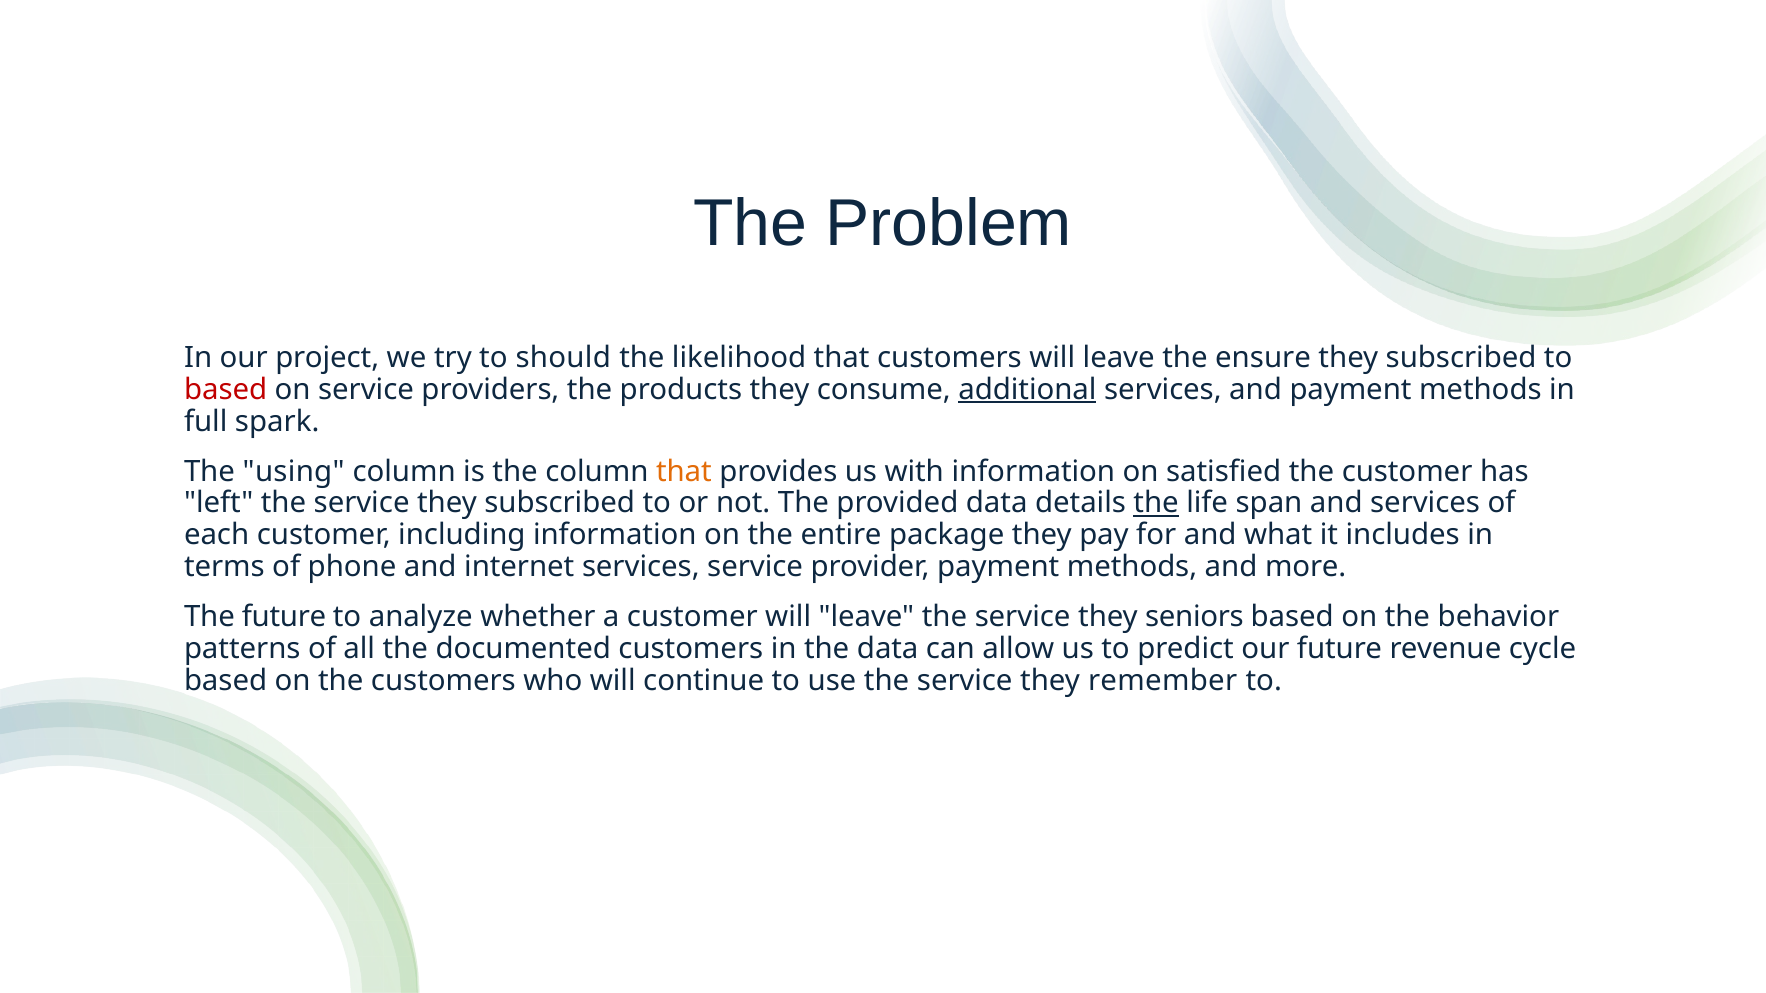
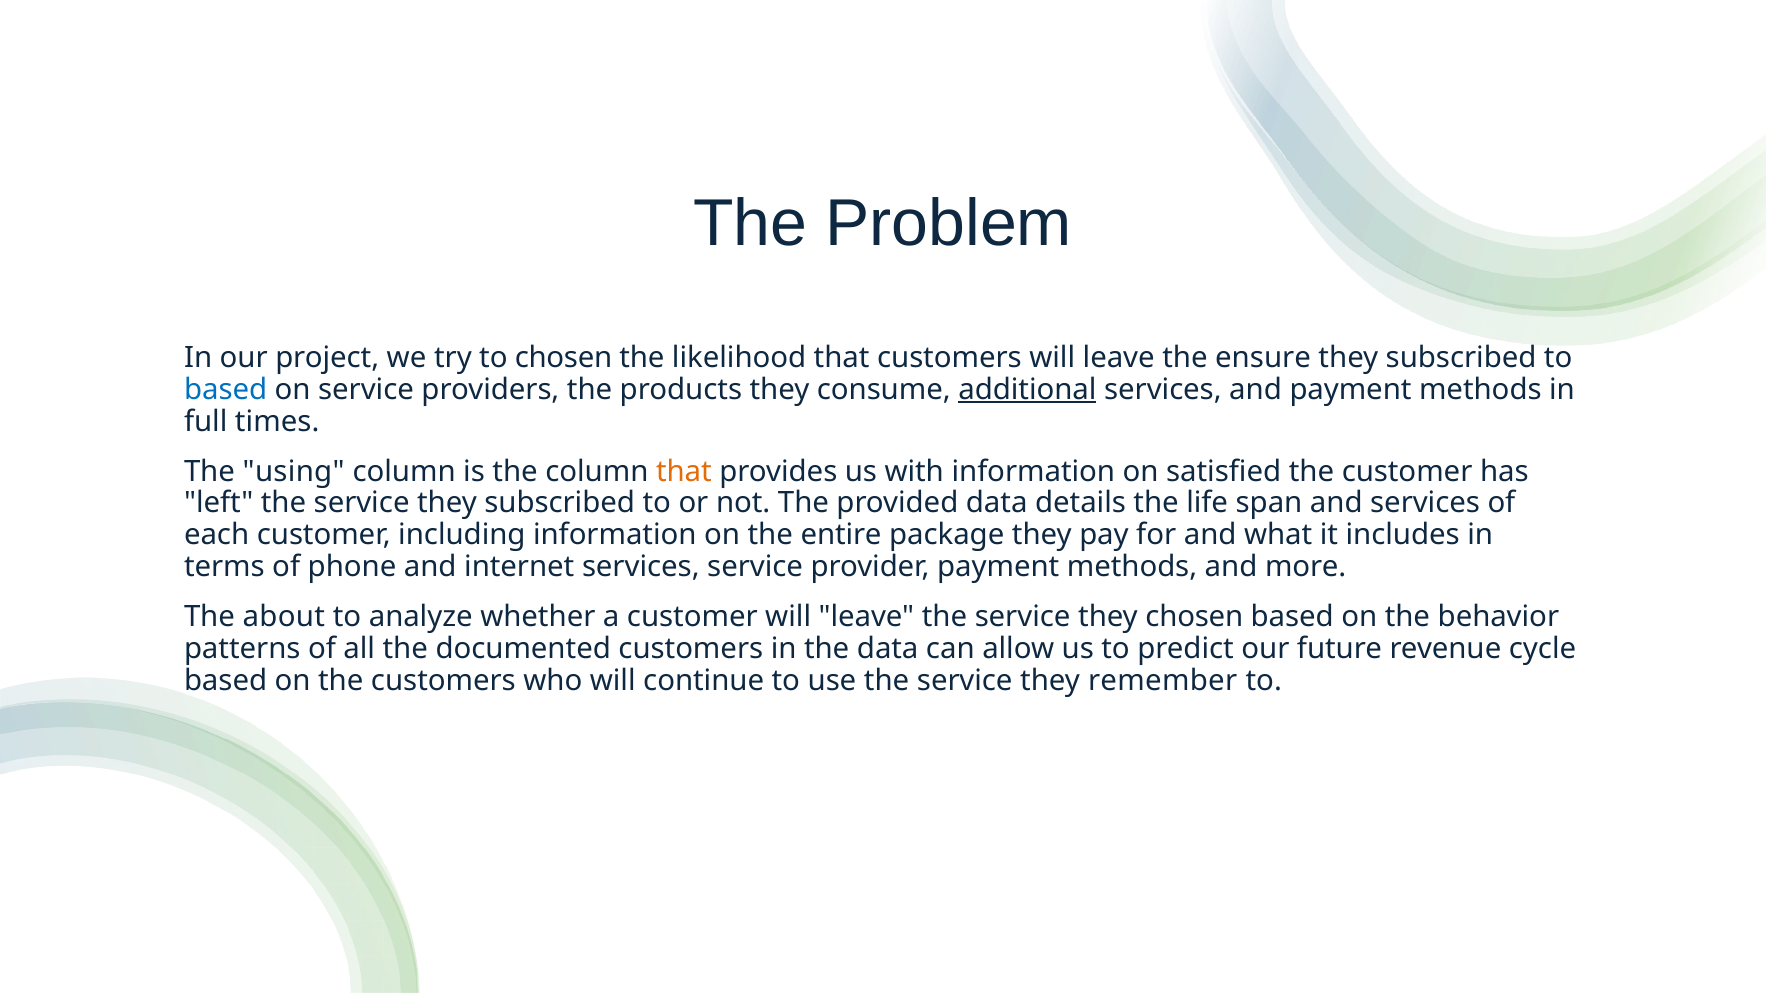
to should: should -> chosen
based at (226, 390) colour: red -> blue
spark: spark -> times
the at (1156, 503) underline: present -> none
The future: future -> about
they seniors: seniors -> chosen
